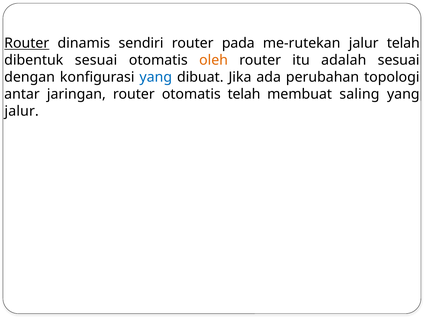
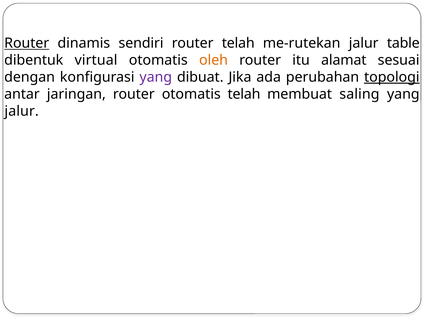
router pada: pada -> telah
jalur telah: telah -> table
dibentuk sesuai: sesuai -> virtual
adalah: adalah -> alamat
yang at (156, 77) colour: blue -> purple
topologi underline: none -> present
